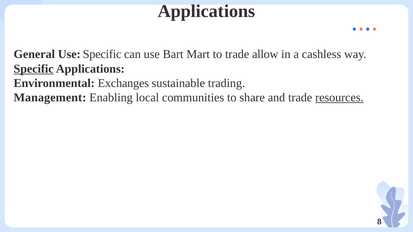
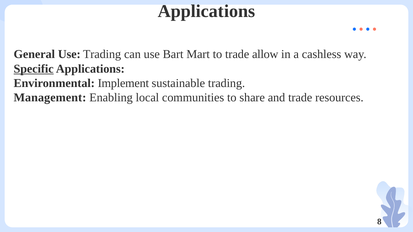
Use Specific: Specific -> Trading
Exchanges: Exchanges -> Implement
resources underline: present -> none
